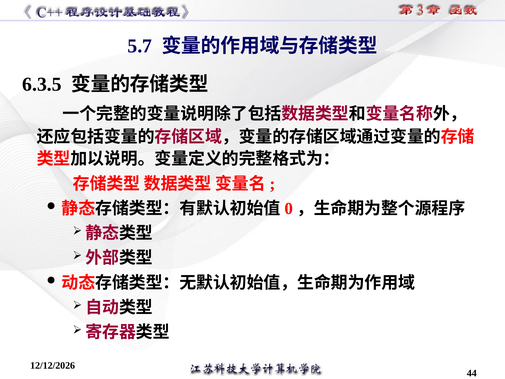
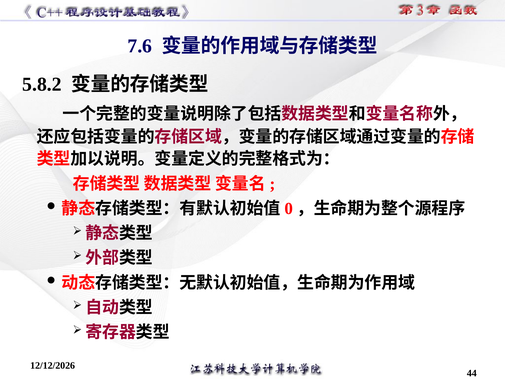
5.7: 5.7 -> 7.6
6.3.5: 6.3.5 -> 5.8.2
